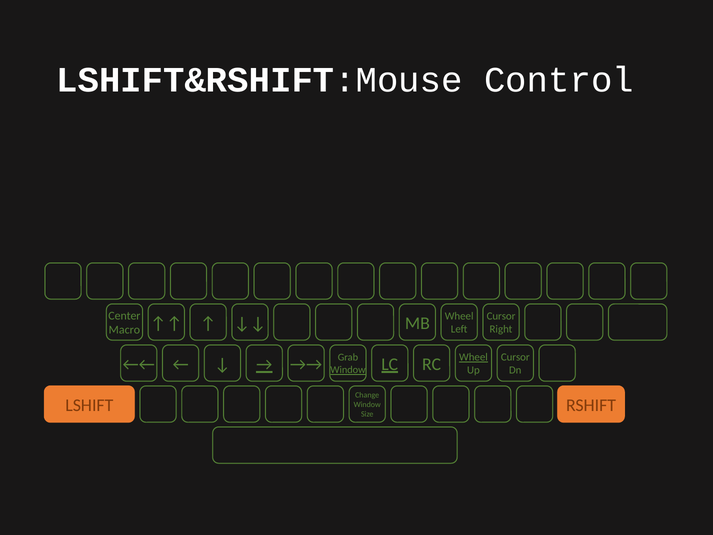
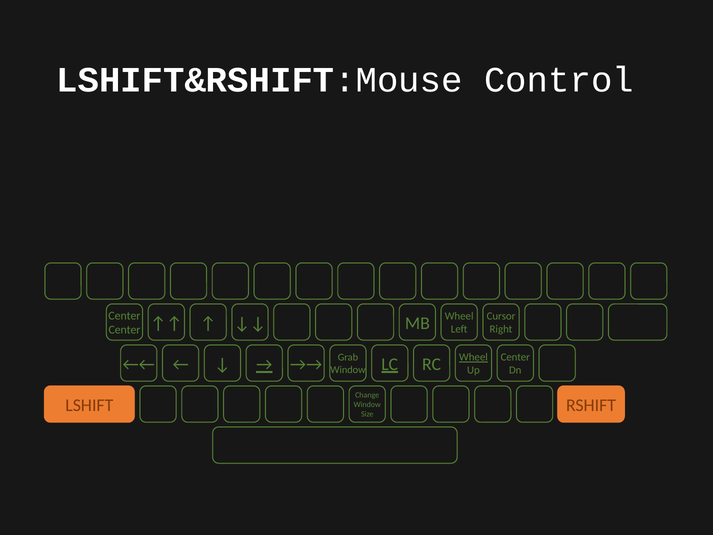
Macro at (124, 330): Macro -> Center
Cursor at (515, 357): Cursor -> Center
Window at (348, 370) underline: present -> none
